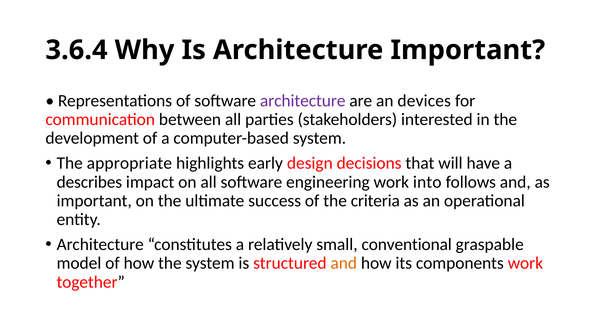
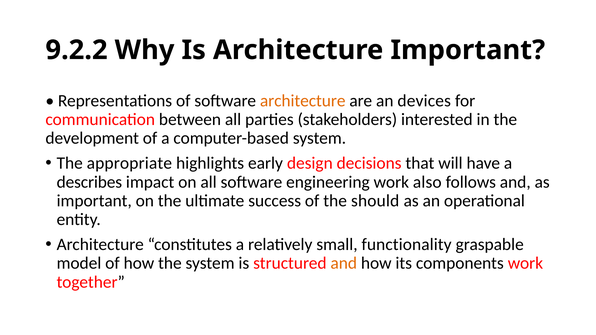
3.6.4: 3.6.4 -> 9.2.2
architecture at (303, 101) colour: purple -> orange
into: into -> also
criteria: criteria -> should
conventional: conventional -> functionality
